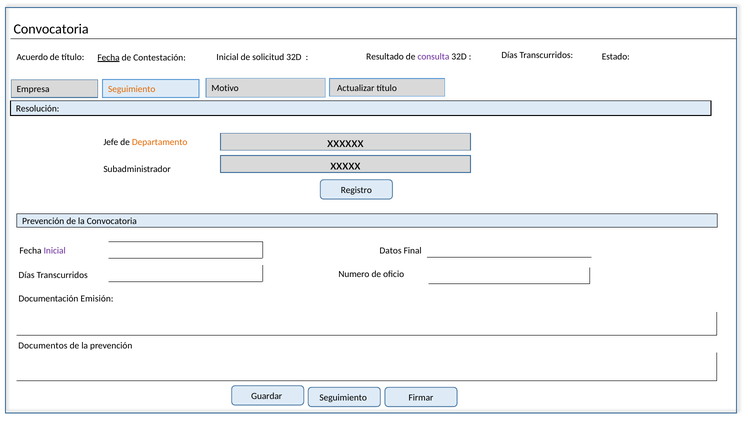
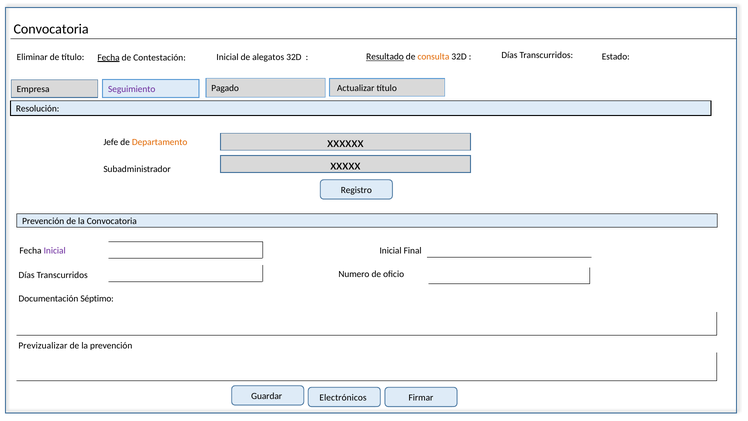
Acuerdo: Acuerdo -> Eliminar
solicitud: solicitud -> alegatos
Resultado underline: none -> present
consulta colour: purple -> orange
Motivo: Motivo -> Pagado
Seguimiento at (132, 89) colour: orange -> purple
Datos at (391, 250): Datos -> Inicial
Emisión: Emisión -> Séptimo
Documentos: Documentos -> Previzualizar
Seguimiento at (343, 397): Seguimiento -> Electrónicos
